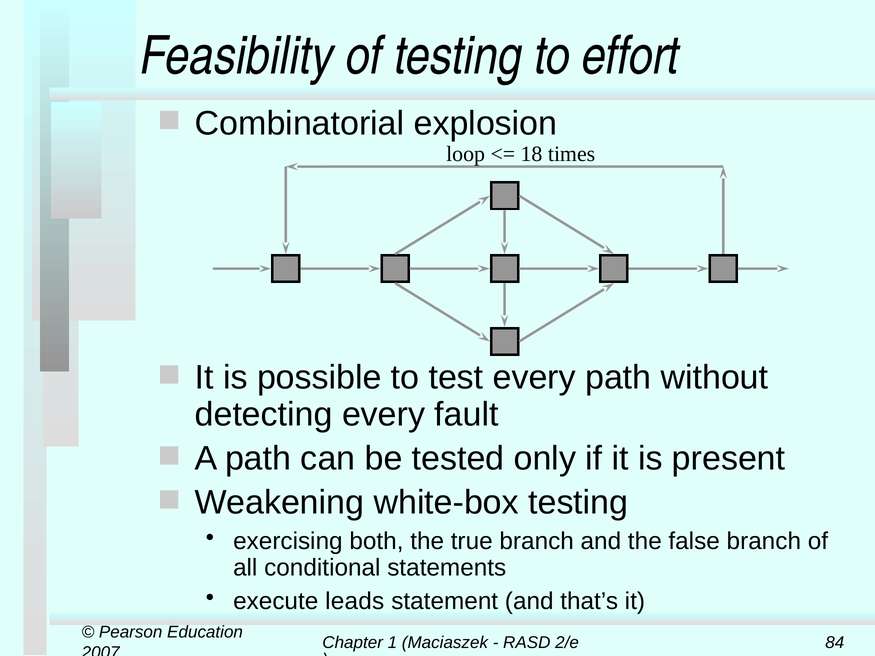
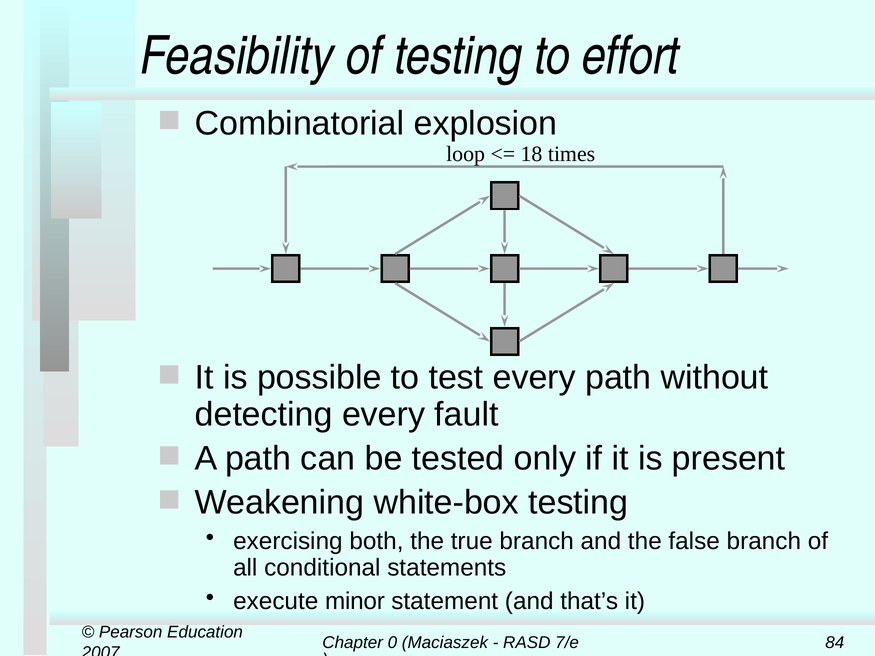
leads: leads -> minor
1: 1 -> 0
2/e: 2/e -> 7/e
